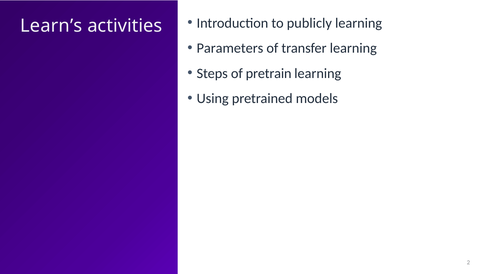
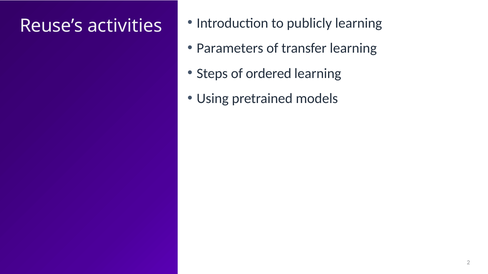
Learn’s: Learn’s -> Reuse’s
pretrain: pretrain -> ordered
